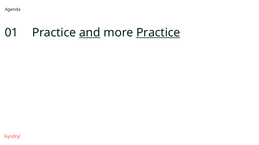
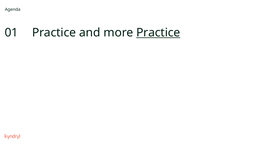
and underline: present -> none
